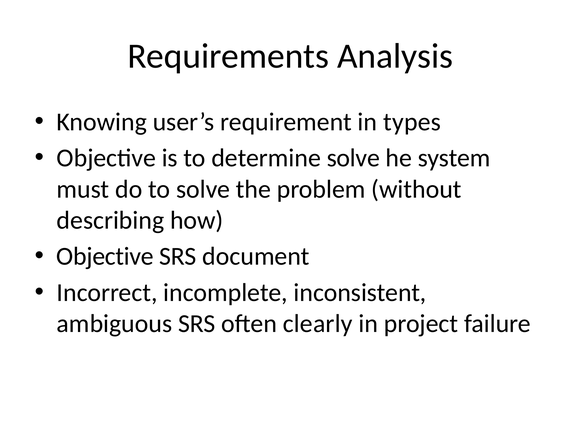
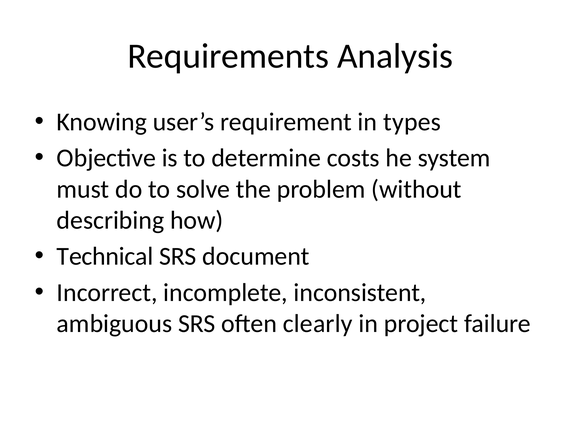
determine solve: solve -> costs
Objective at (105, 256): Objective -> Technical
